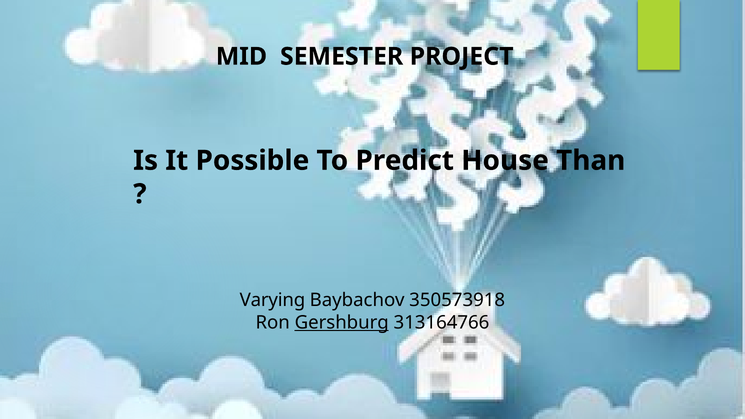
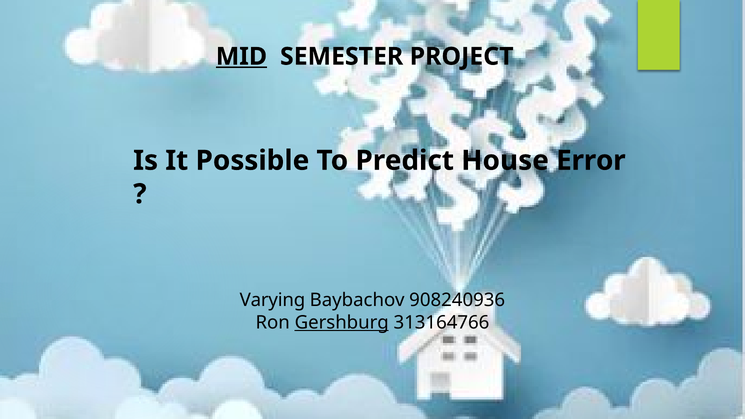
MID underline: none -> present
Than: Than -> Error
350573918: 350573918 -> 908240936
